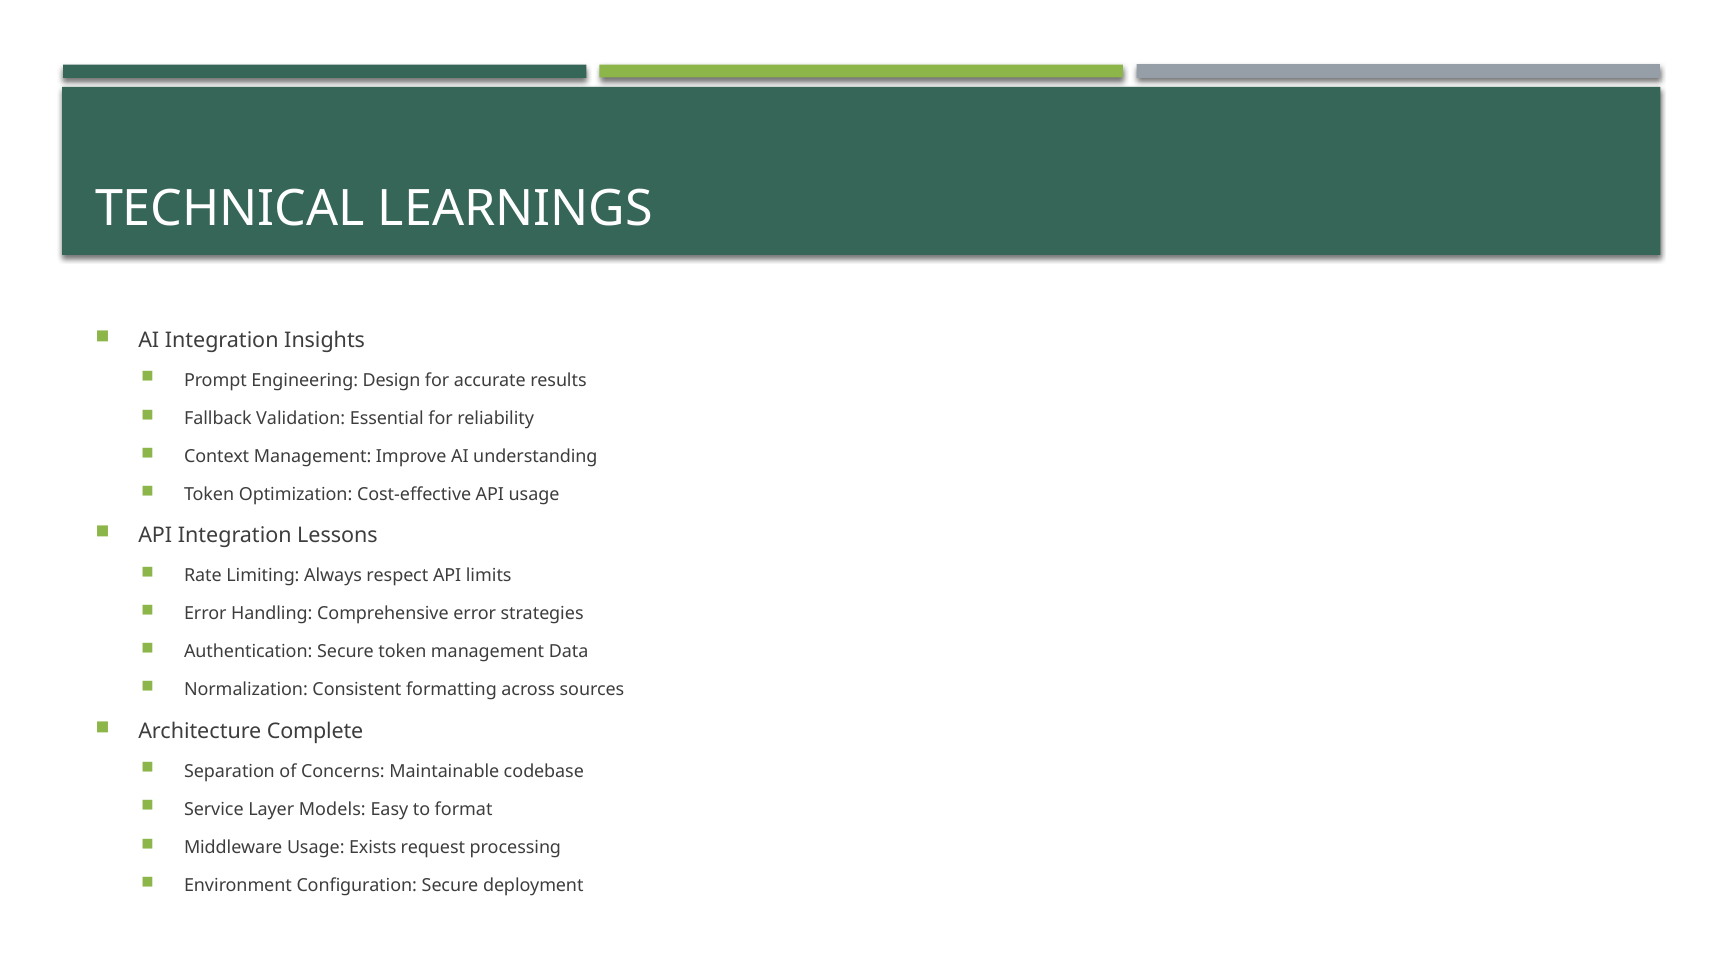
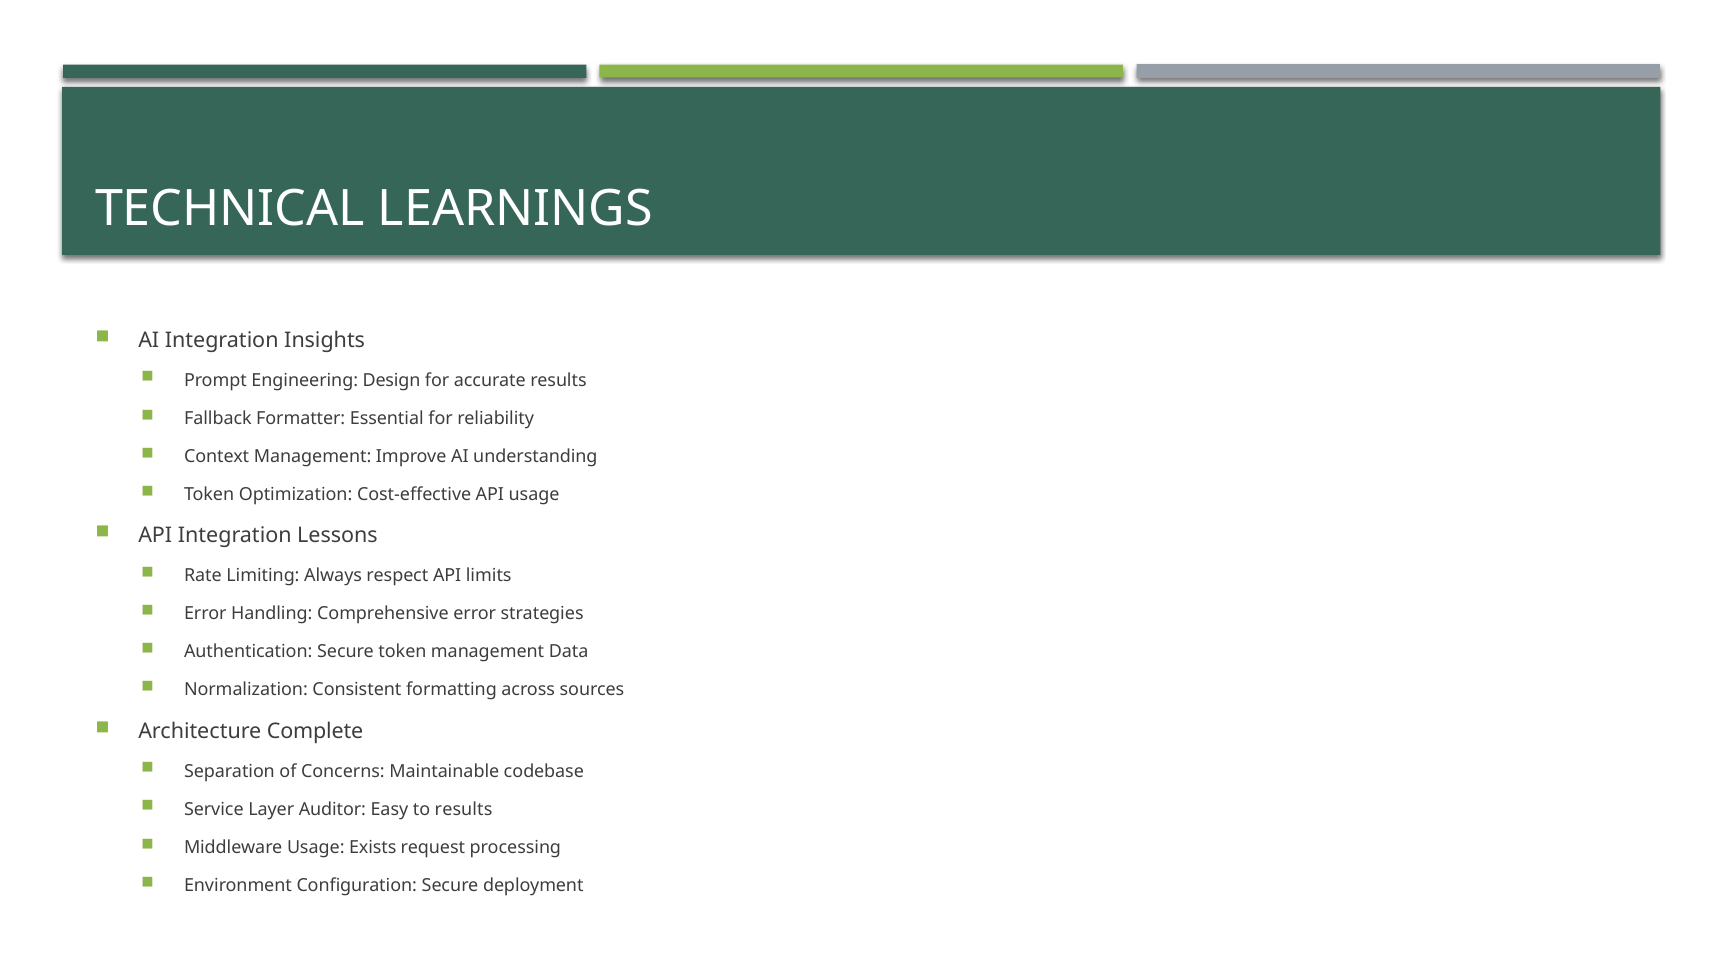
Validation: Validation -> Formatter
Models: Models -> Auditor
to format: format -> results
